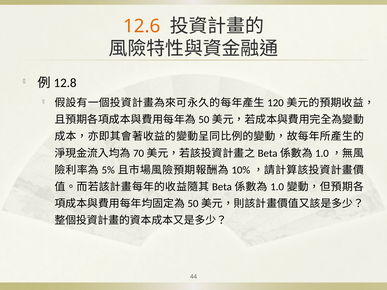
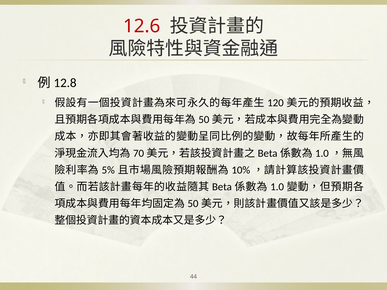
12.6 colour: orange -> red
